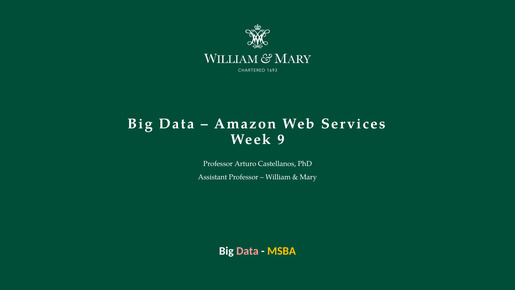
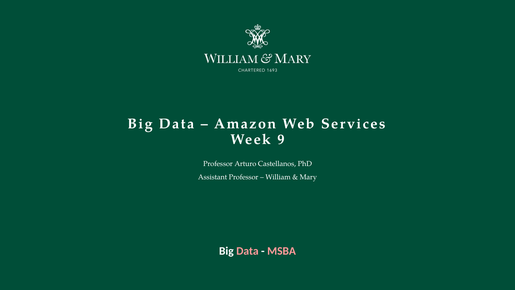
MSBA colour: yellow -> pink
